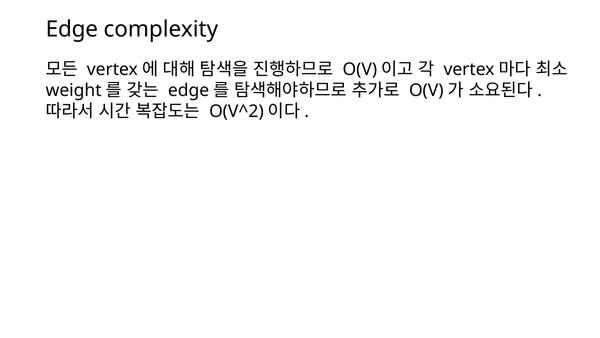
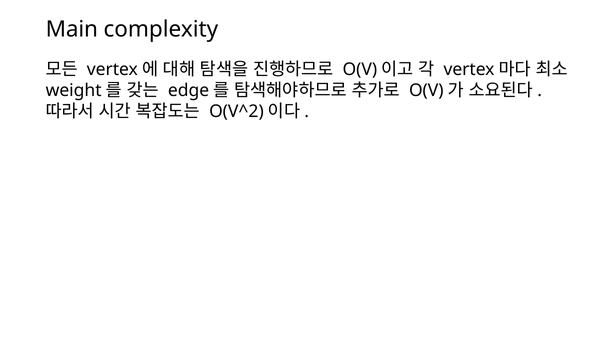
Edge at (72, 29): Edge -> Main
